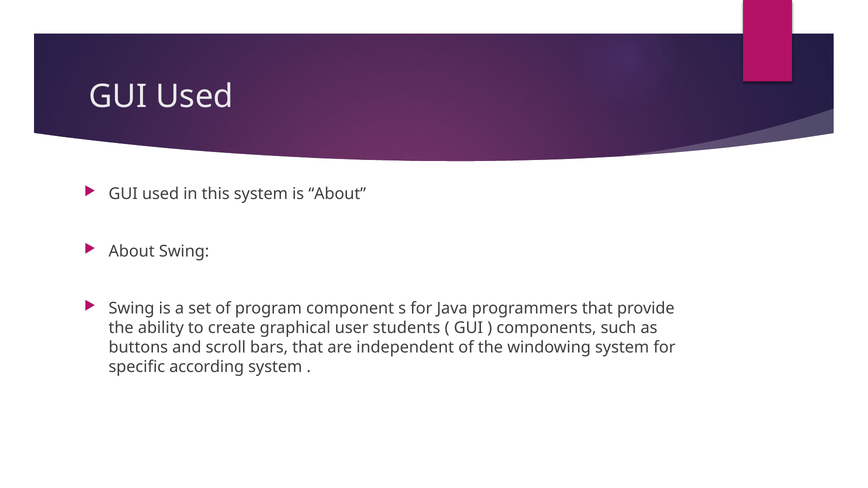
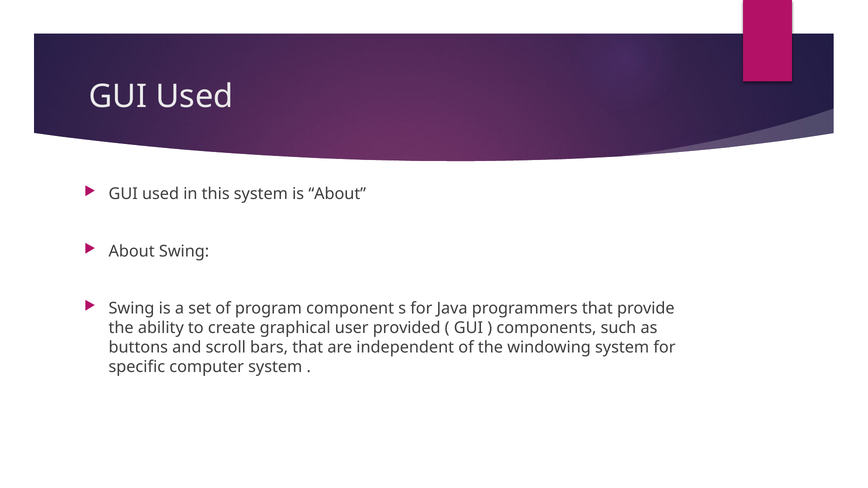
students: students -> provided
according: according -> computer
